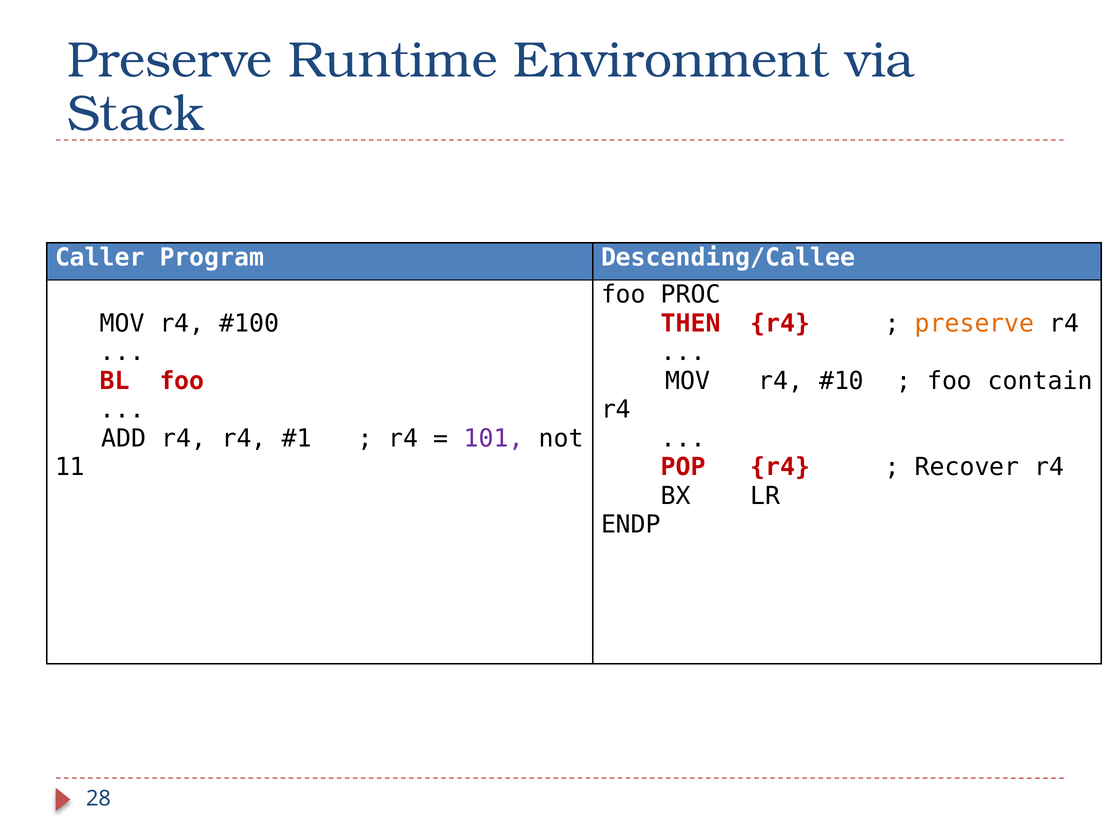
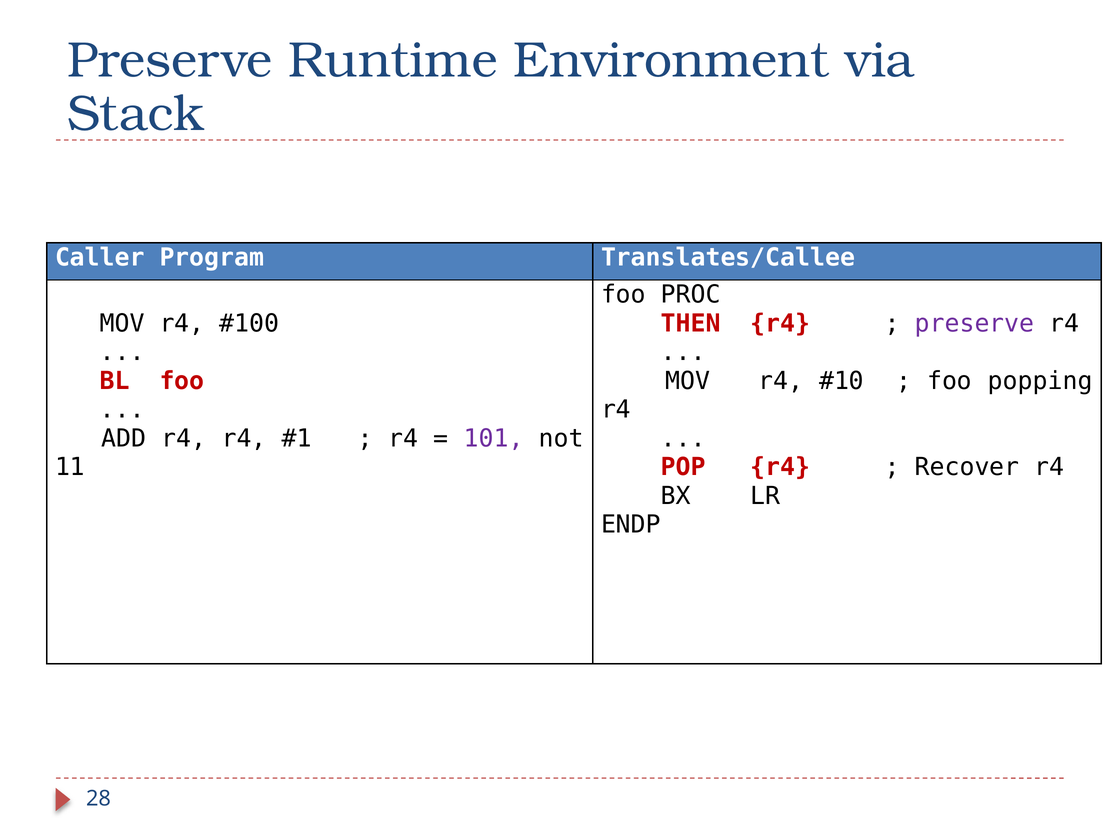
Descending/Callee: Descending/Callee -> Translates/Callee
preserve at (975, 323) colour: orange -> purple
contain: contain -> popping
